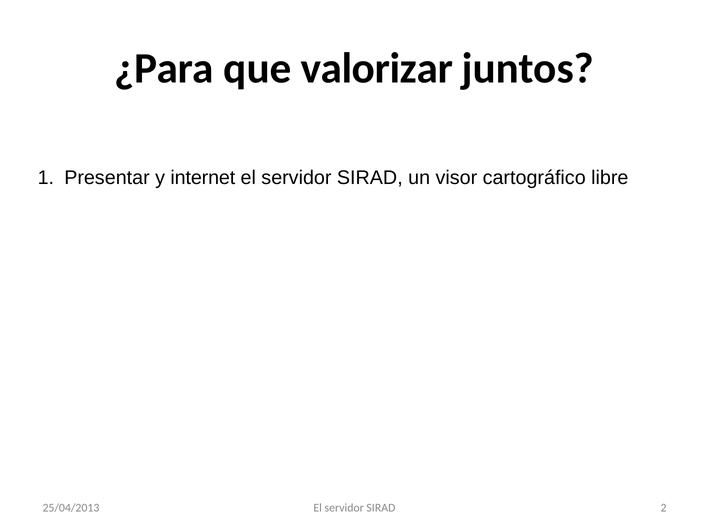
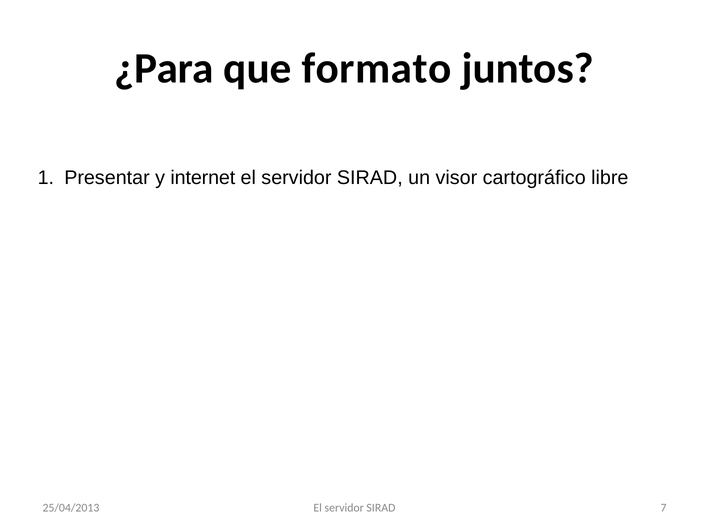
valorizar: valorizar -> formato
2: 2 -> 7
